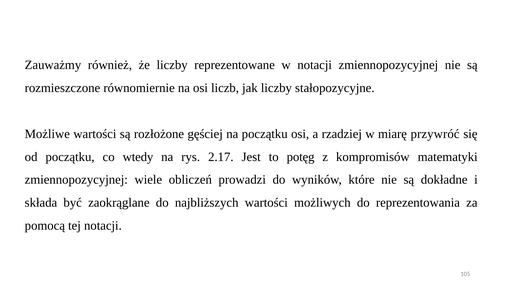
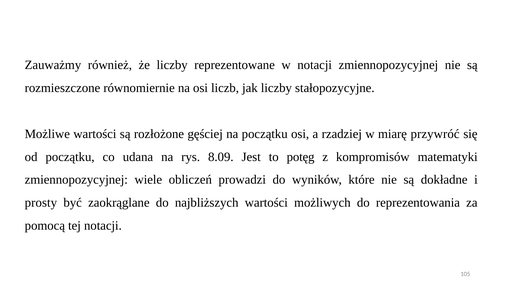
wtedy: wtedy -> udana
2.17: 2.17 -> 8.09
składa: składa -> prosty
